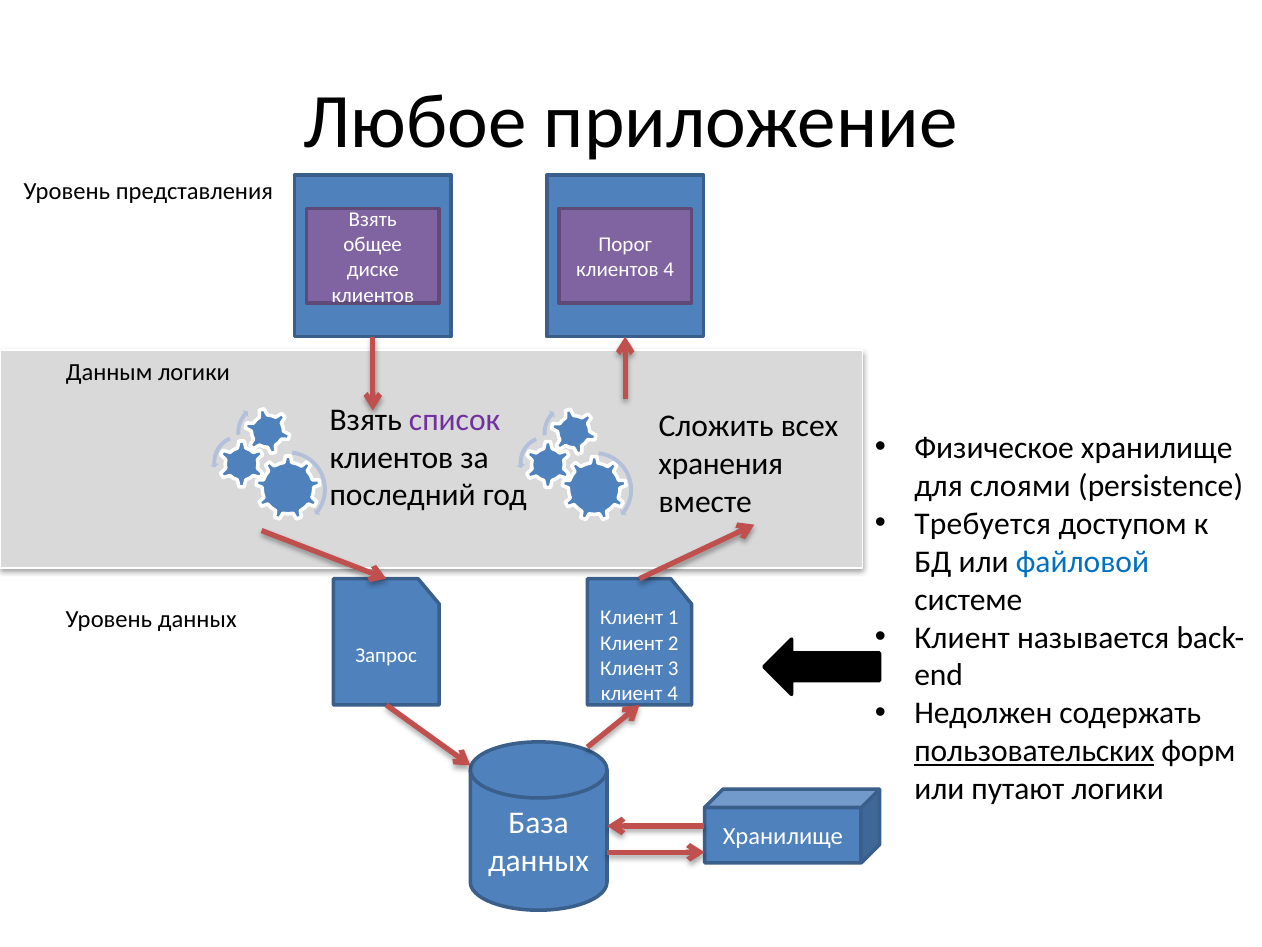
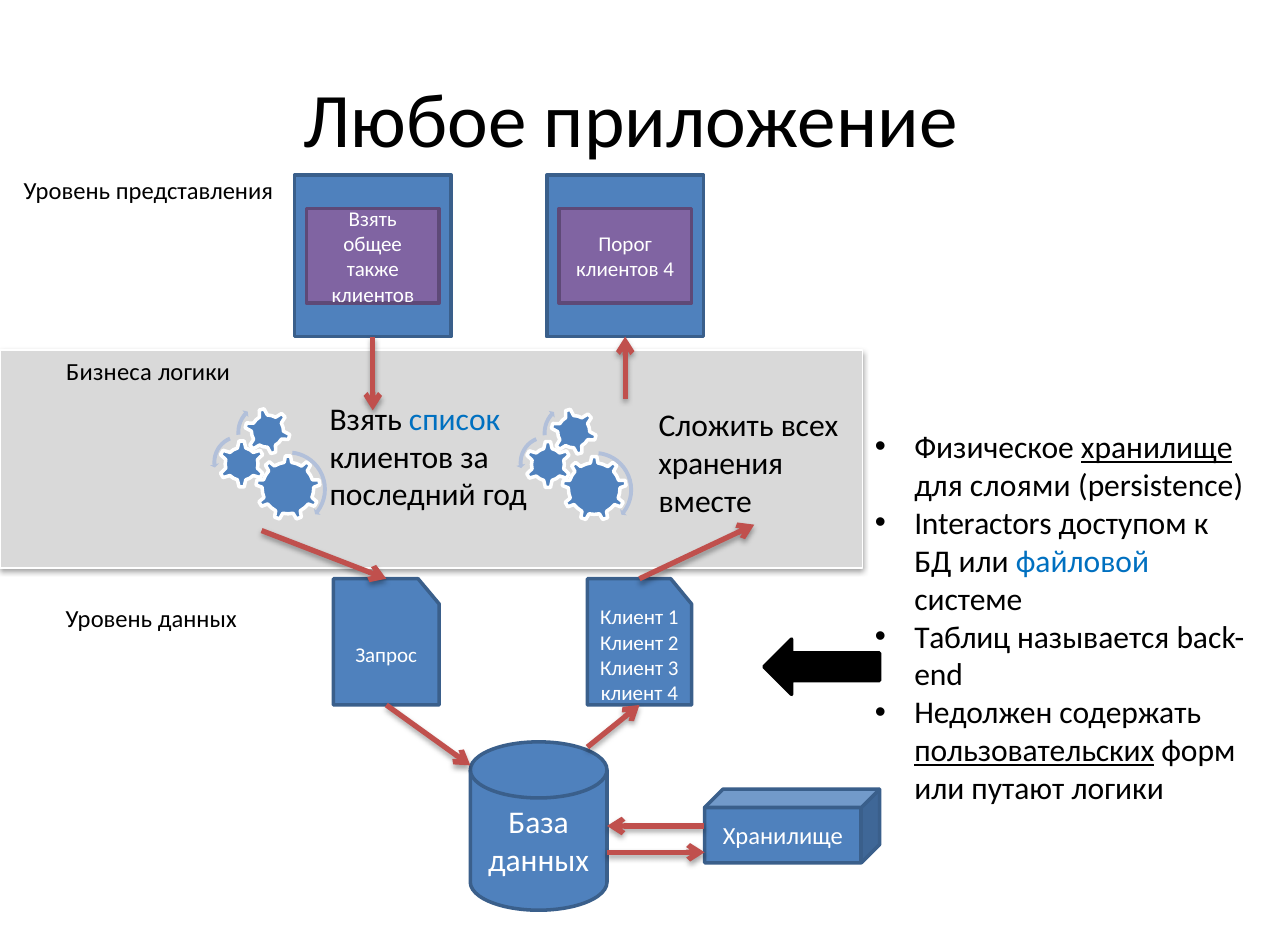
диске: диске -> также
Данным: Данным -> Бизнеса
список colour: purple -> blue
хранилище at (1157, 448) underline: none -> present
Требуется: Требуется -> Interactors
Клиент at (962, 637): Клиент -> Таблиц
